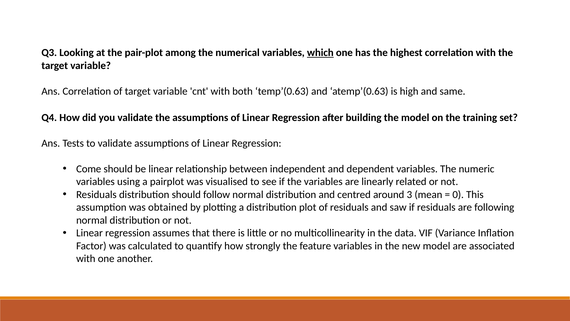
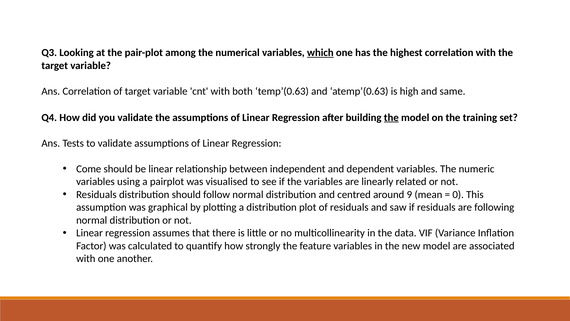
the at (391, 117) underline: none -> present
3: 3 -> 9
obtained: obtained -> graphical
